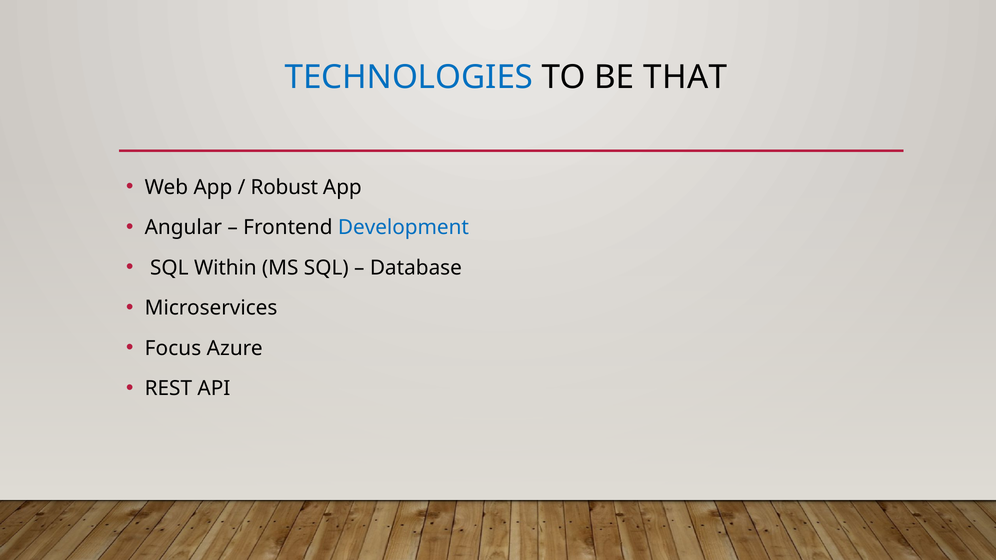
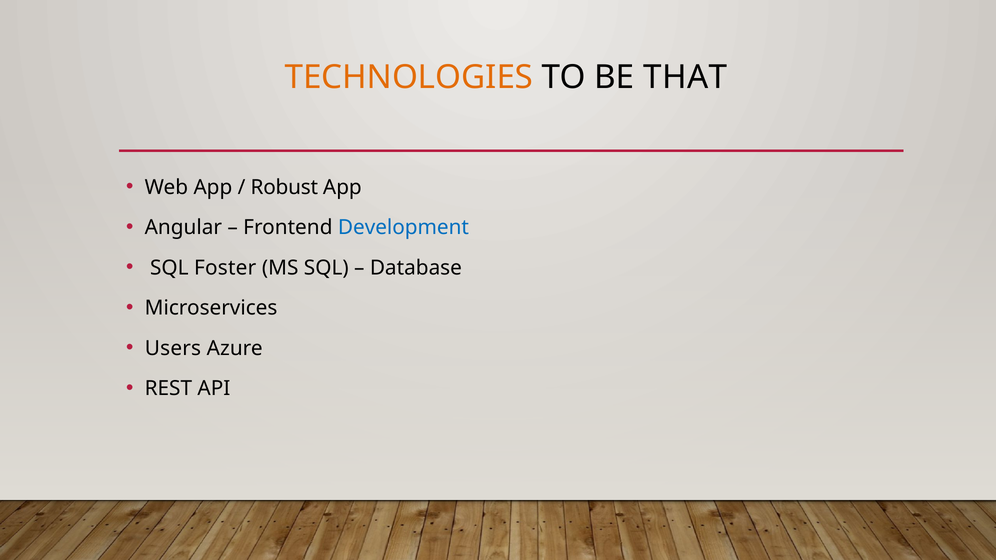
TECHNOLOGIES colour: blue -> orange
Within: Within -> Foster
Focus: Focus -> Users
